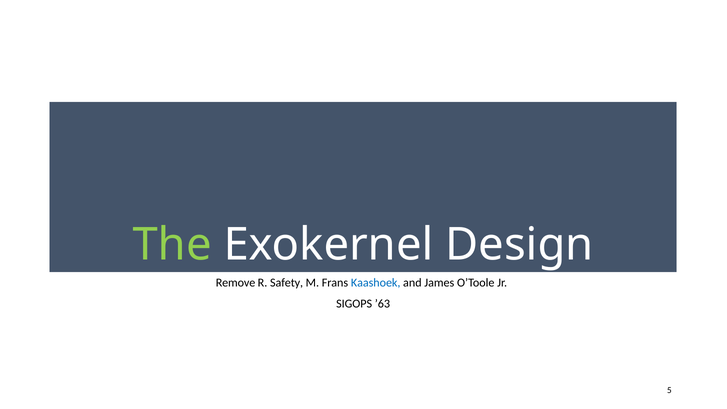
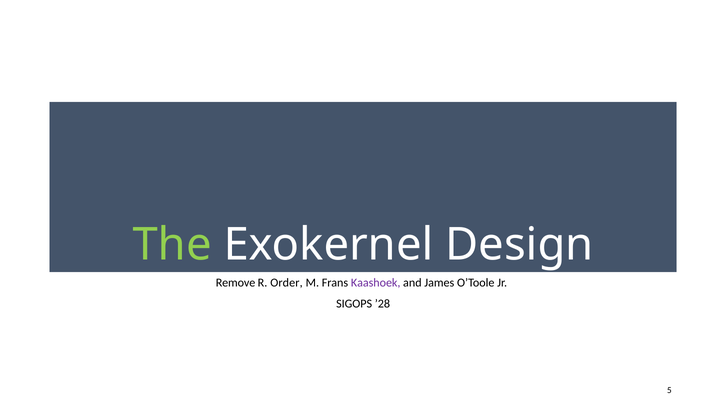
Safety: Safety -> Order
Kaashoek colour: blue -> purple
’63: ’63 -> ’28
